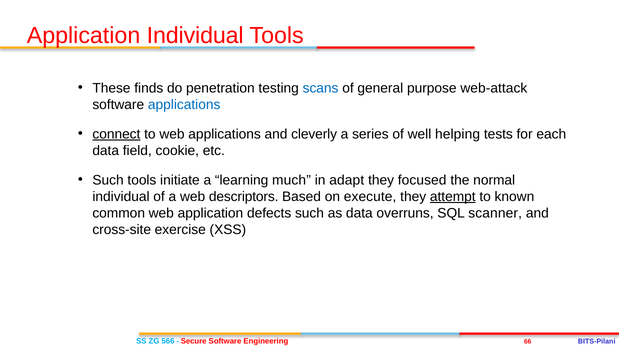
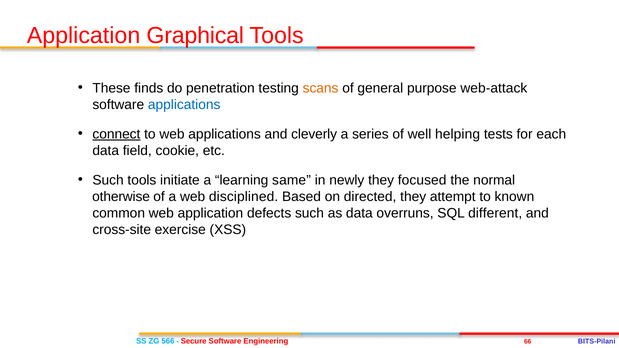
Application Individual: Individual -> Graphical
scans colour: blue -> orange
much: much -> same
adapt: adapt -> newly
individual at (121, 197): individual -> otherwise
descriptors: descriptors -> disciplined
execute: execute -> directed
attempt underline: present -> none
scanner: scanner -> different
